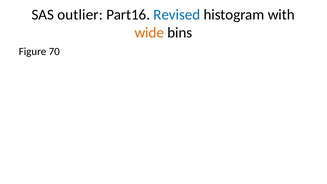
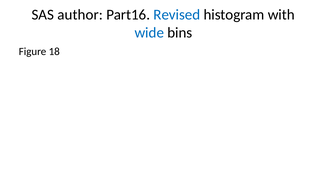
outlier: outlier -> author
wide colour: orange -> blue
70: 70 -> 18
